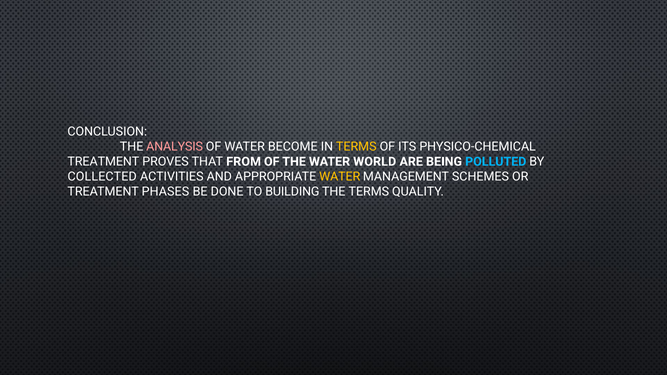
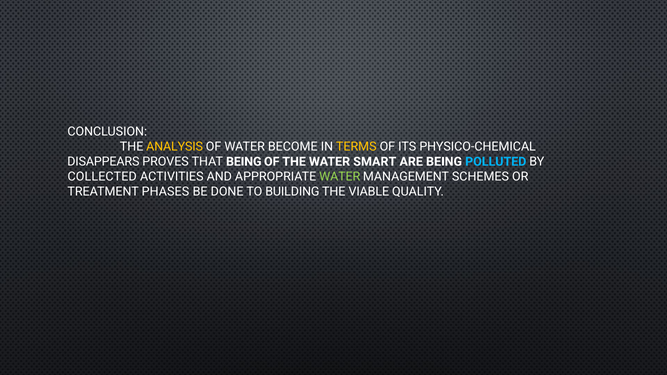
ANALYSIS colour: pink -> yellow
TREATMENT at (103, 162): TREATMENT -> DISAPPEARS
THAT FROM: FROM -> BEING
WORLD: WORLD -> SMART
WATER at (340, 177) colour: yellow -> light green
THE TERMS: TERMS -> VIABLE
